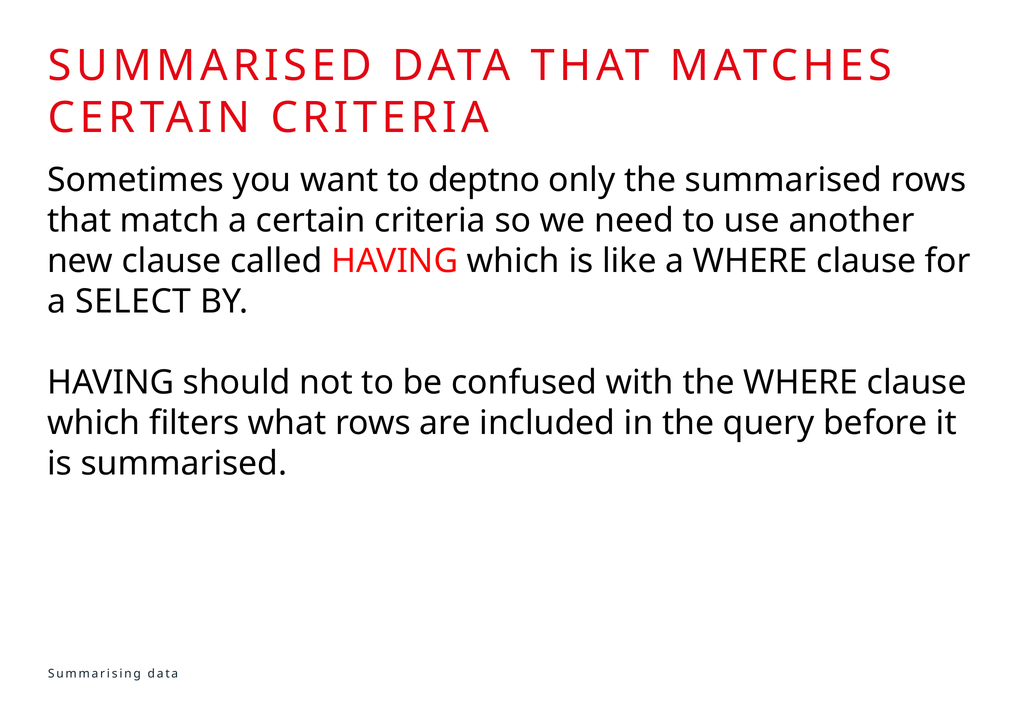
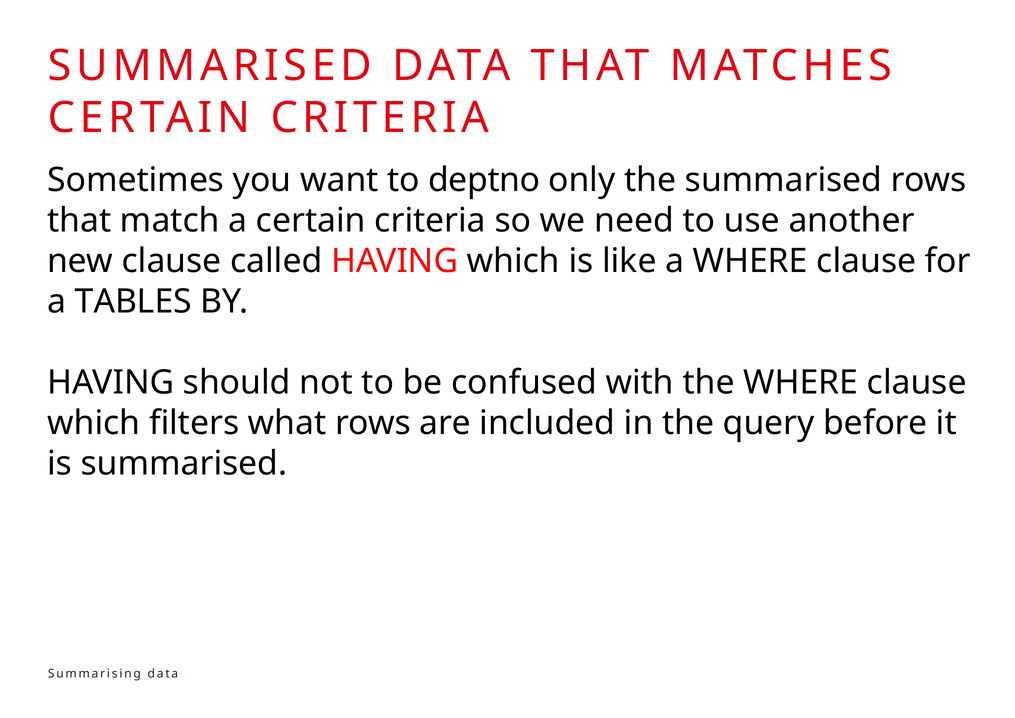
SELECT: SELECT -> TABLES
